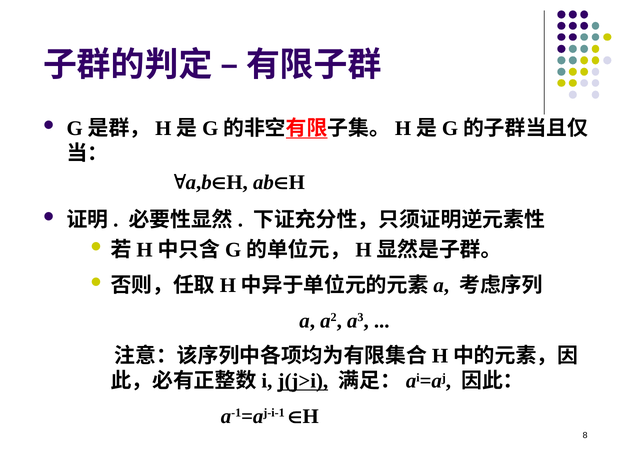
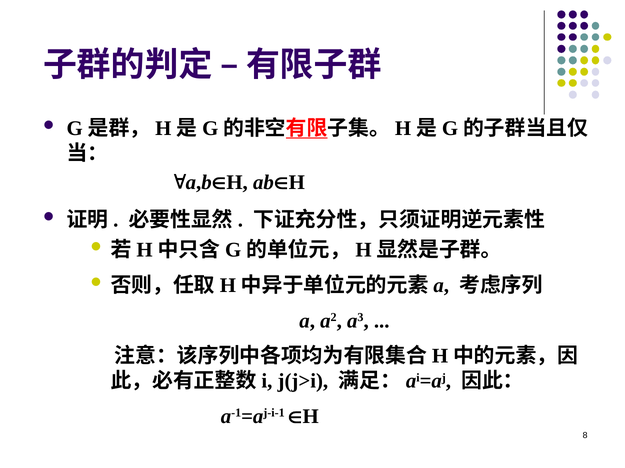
j(j>i underline: present -> none
